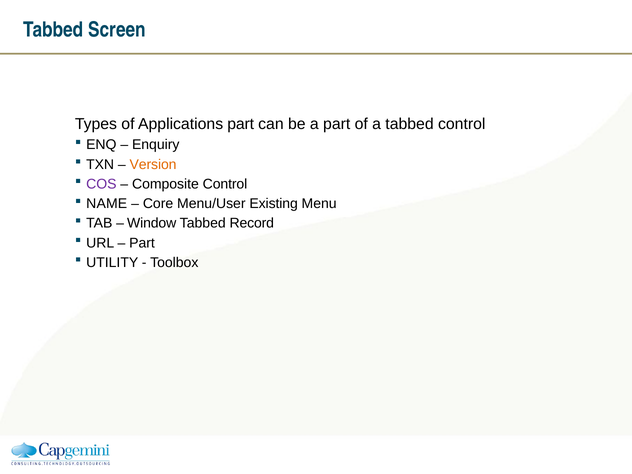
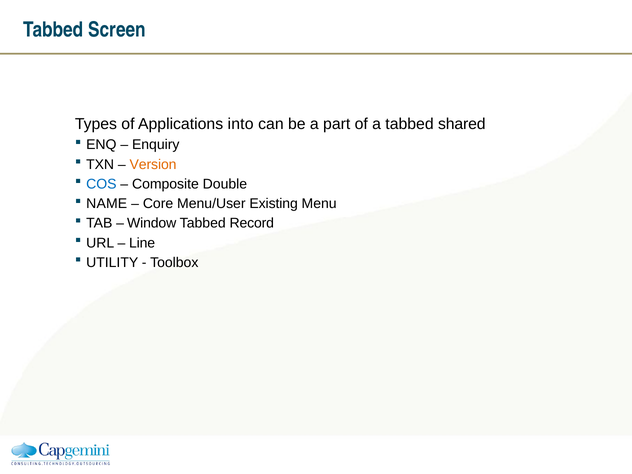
Applications part: part -> into
tabbed control: control -> shared
COS colour: purple -> blue
Composite Control: Control -> Double
Part at (142, 243): Part -> Line
